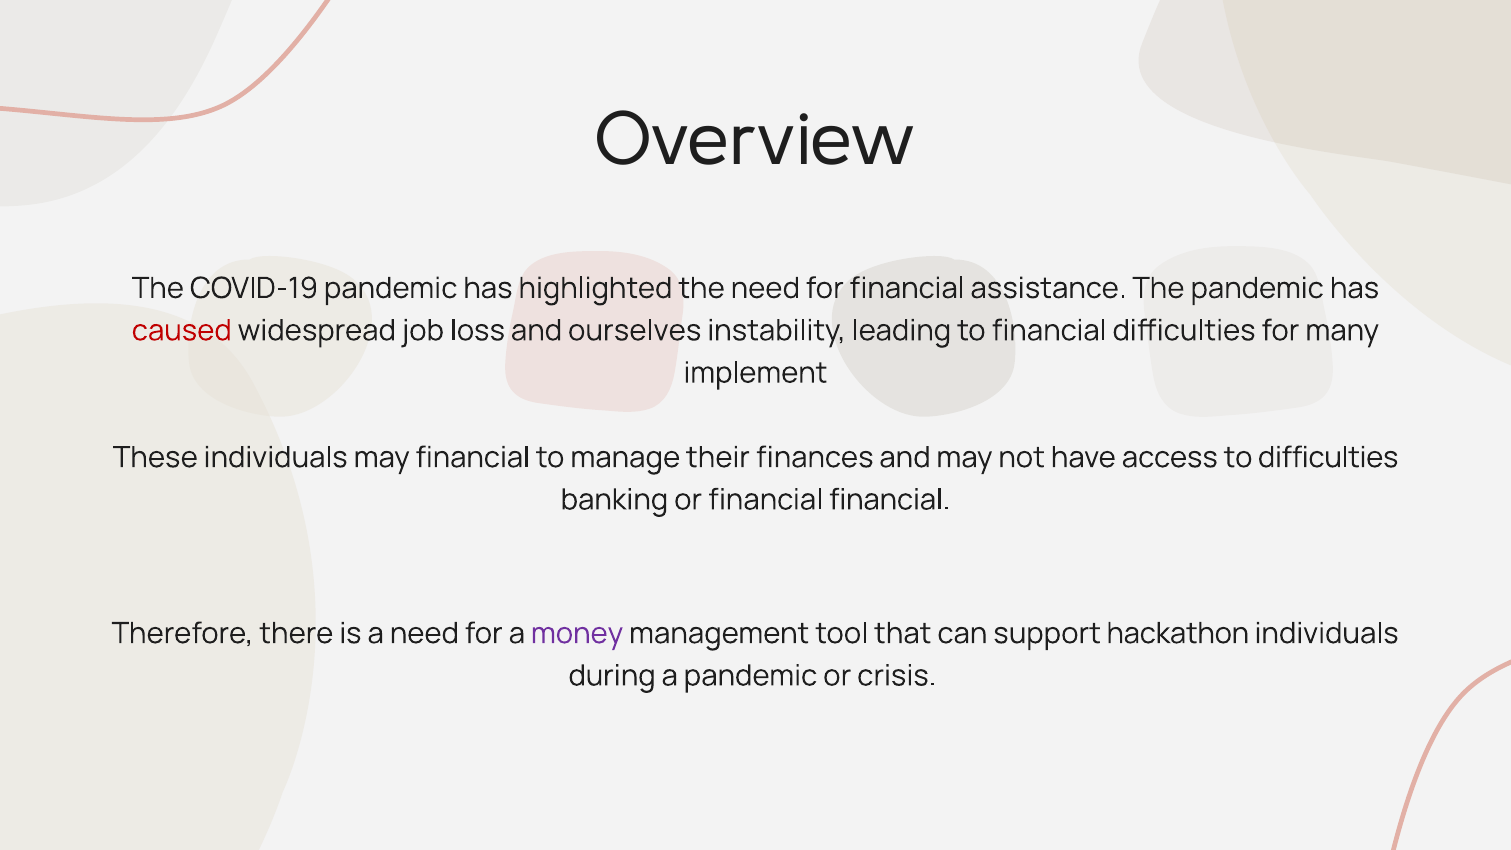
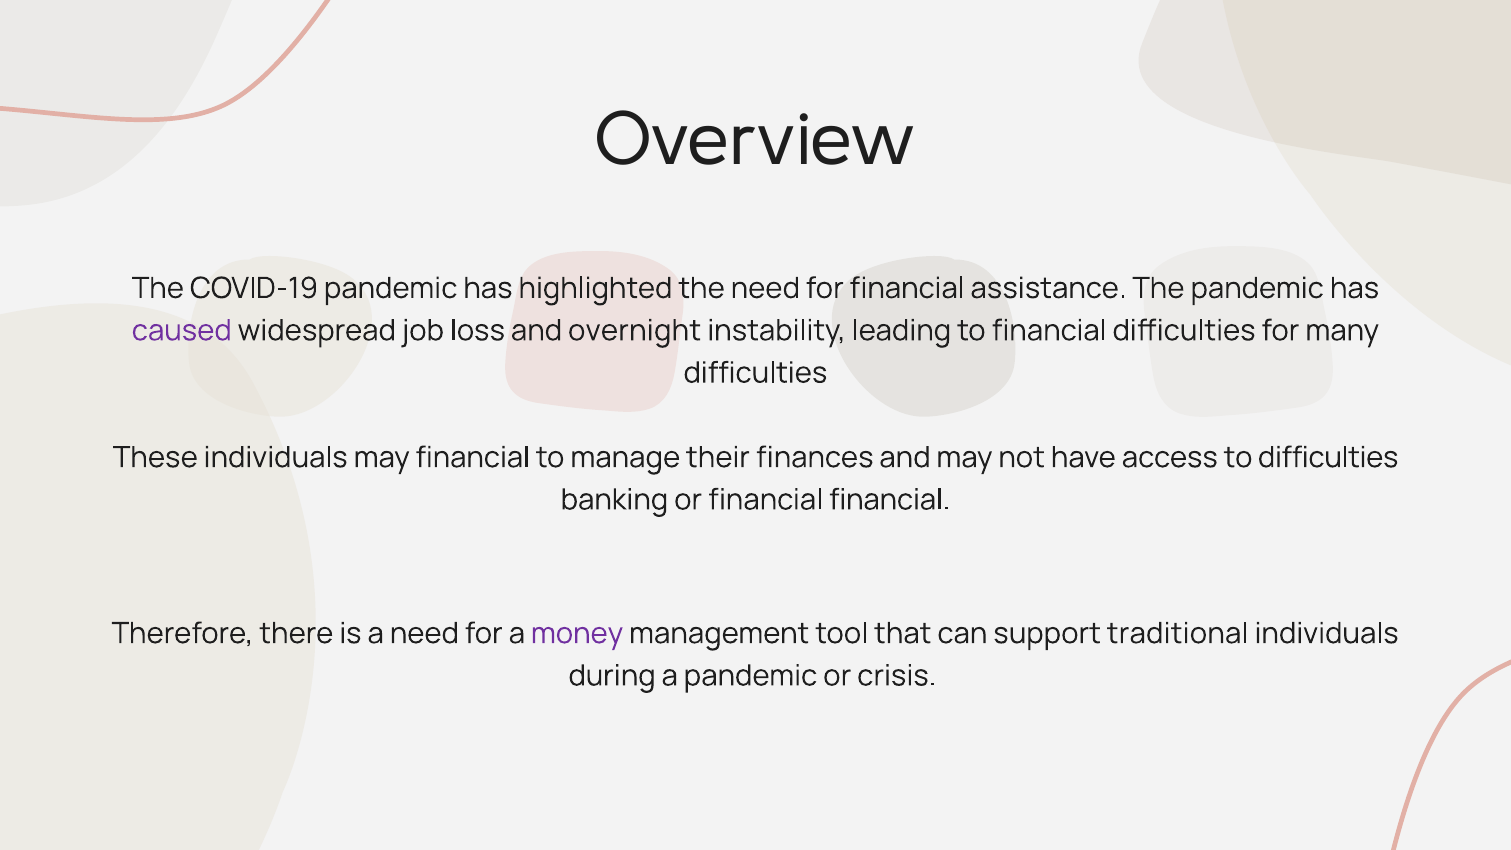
caused colour: red -> purple
ourselves: ourselves -> overnight
implement at (755, 373): implement -> difficulties
hackathon: hackathon -> traditional
